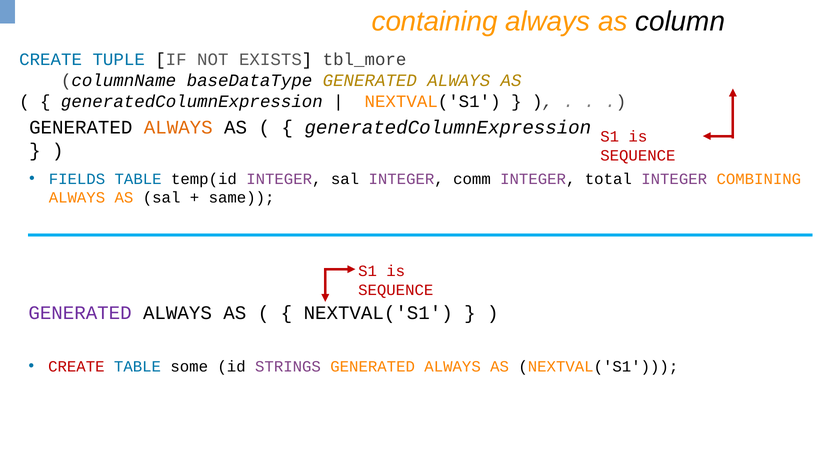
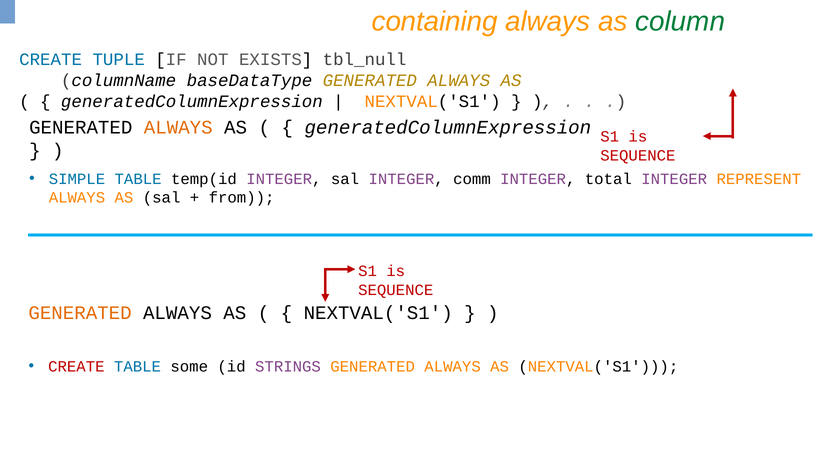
column colour: black -> green
tbl_more: tbl_more -> tbl_null
FIELDS: FIELDS -> SIMPLE
COMBINING: COMBINING -> REPRESENT
same: same -> from
GENERATED at (80, 313) colour: purple -> orange
